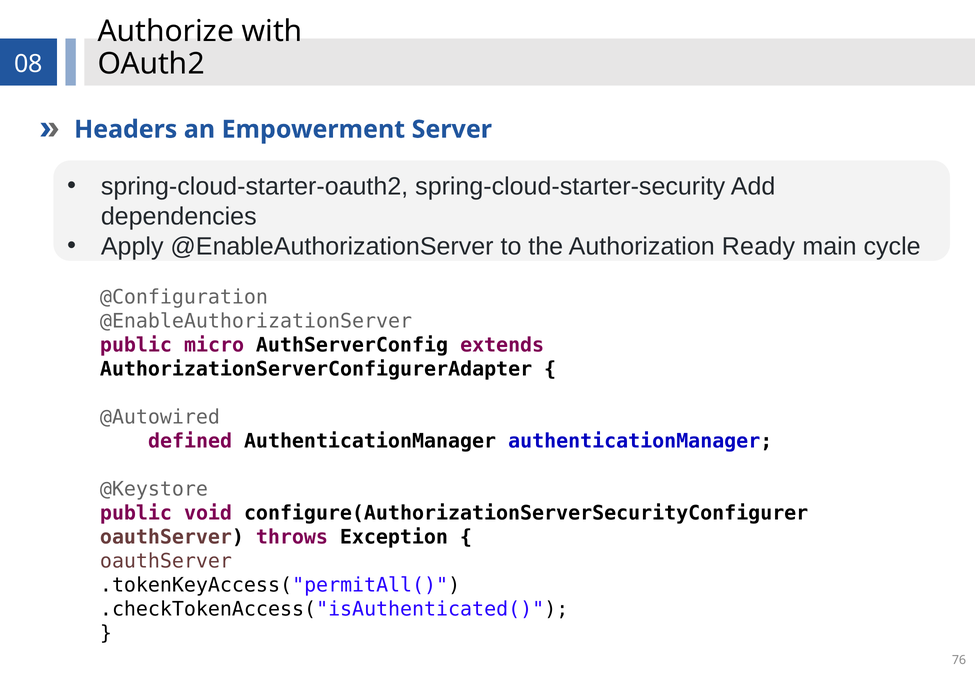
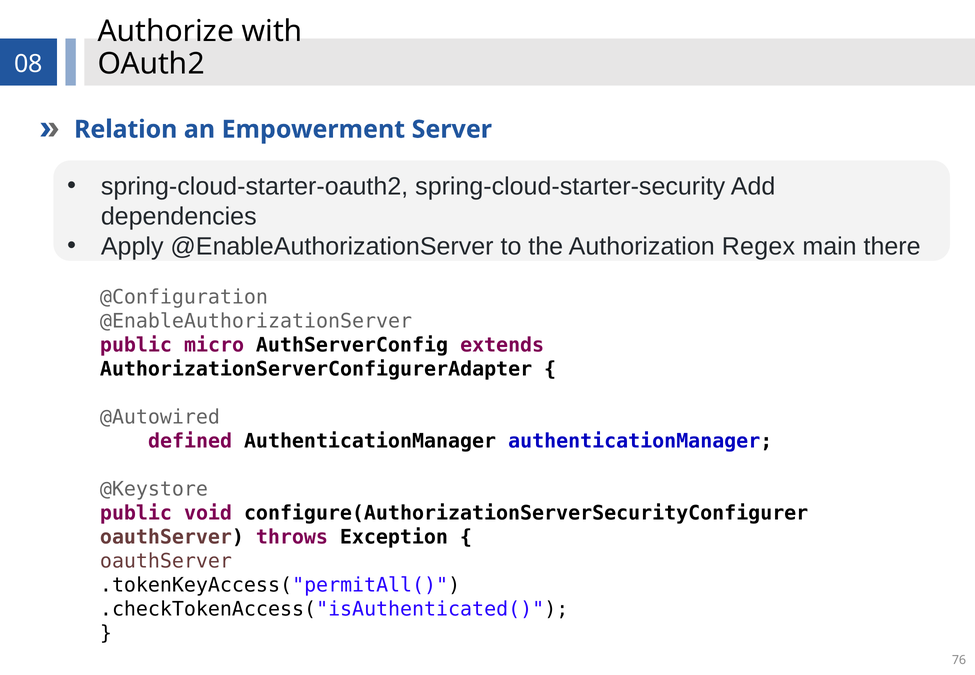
Headers: Headers -> Relation
Ready: Ready -> Regex
cycle: cycle -> there
